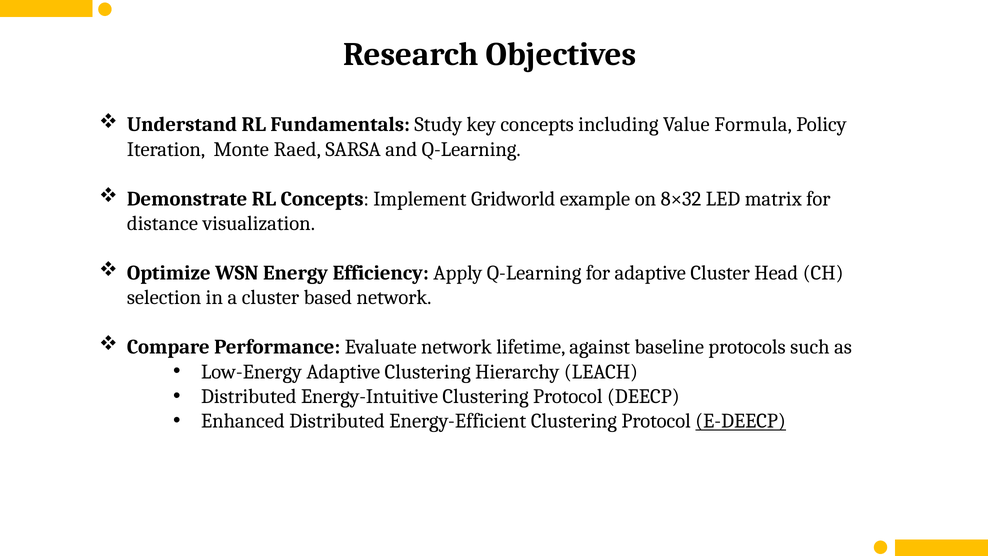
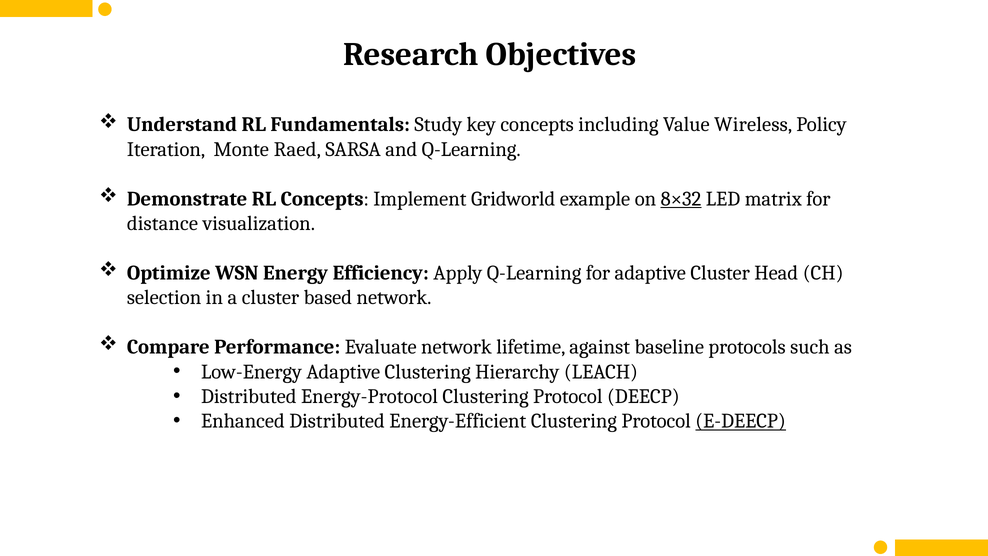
Formula: Formula -> Wireless
8×32 underline: none -> present
Energy-Intuitive: Energy-Intuitive -> Energy-Protocol
